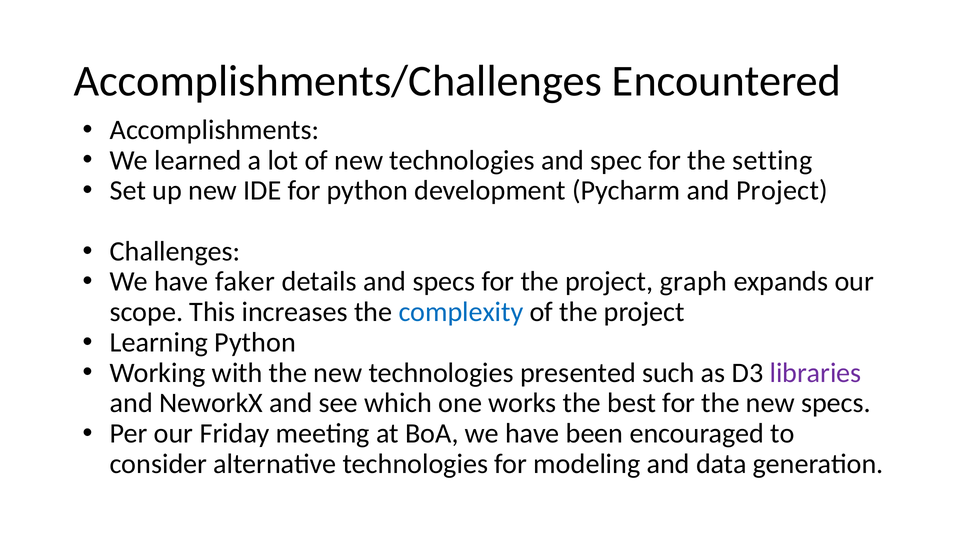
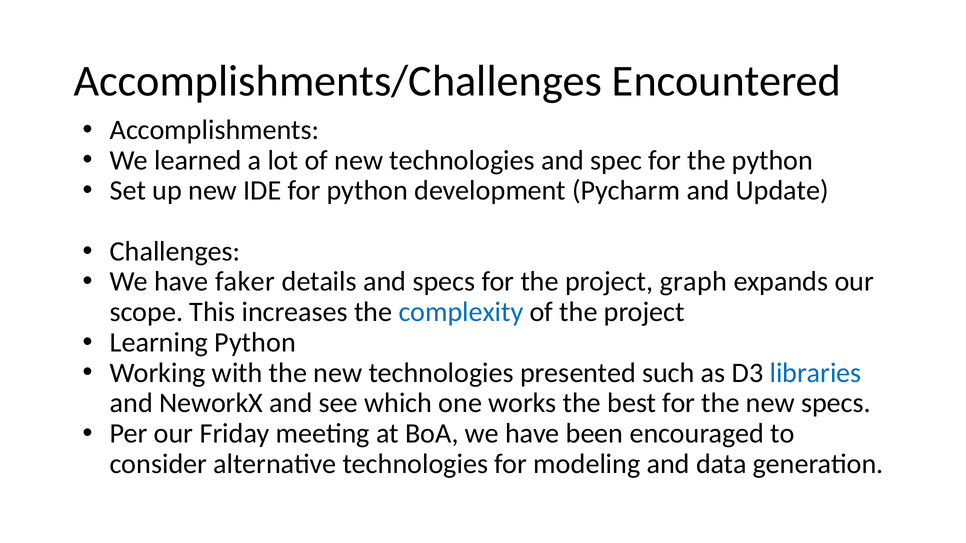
the setting: setting -> python
and Project: Project -> Update
libraries colour: purple -> blue
